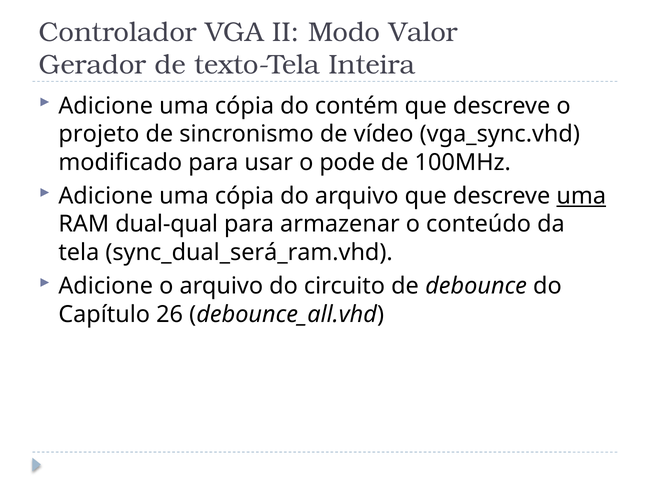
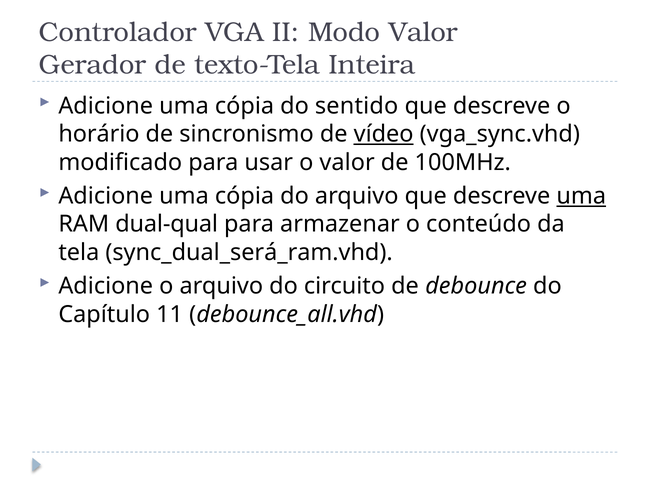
contém: contém -> sentido
projeto: projeto -> horário
vídeo underline: none -> present
o pode: pode -> valor
26: 26 -> 11
